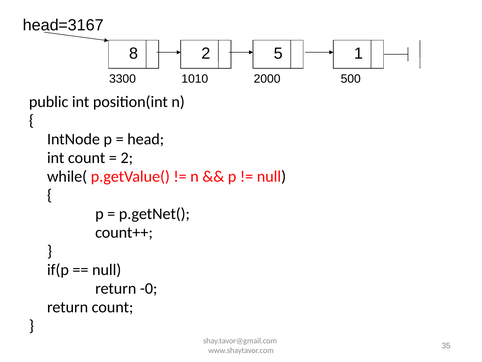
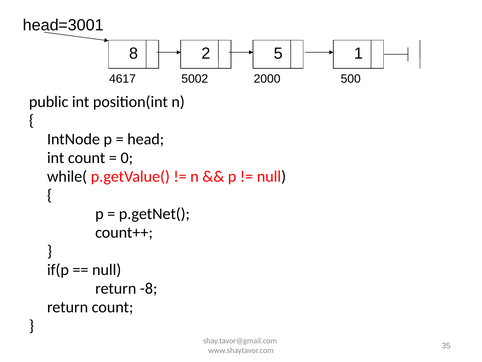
head=3167: head=3167 -> head=3001
3300: 3300 -> 4617
1010: 1010 -> 5002
2 at (127, 158): 2 -> 0
-0: -0 -> -8
